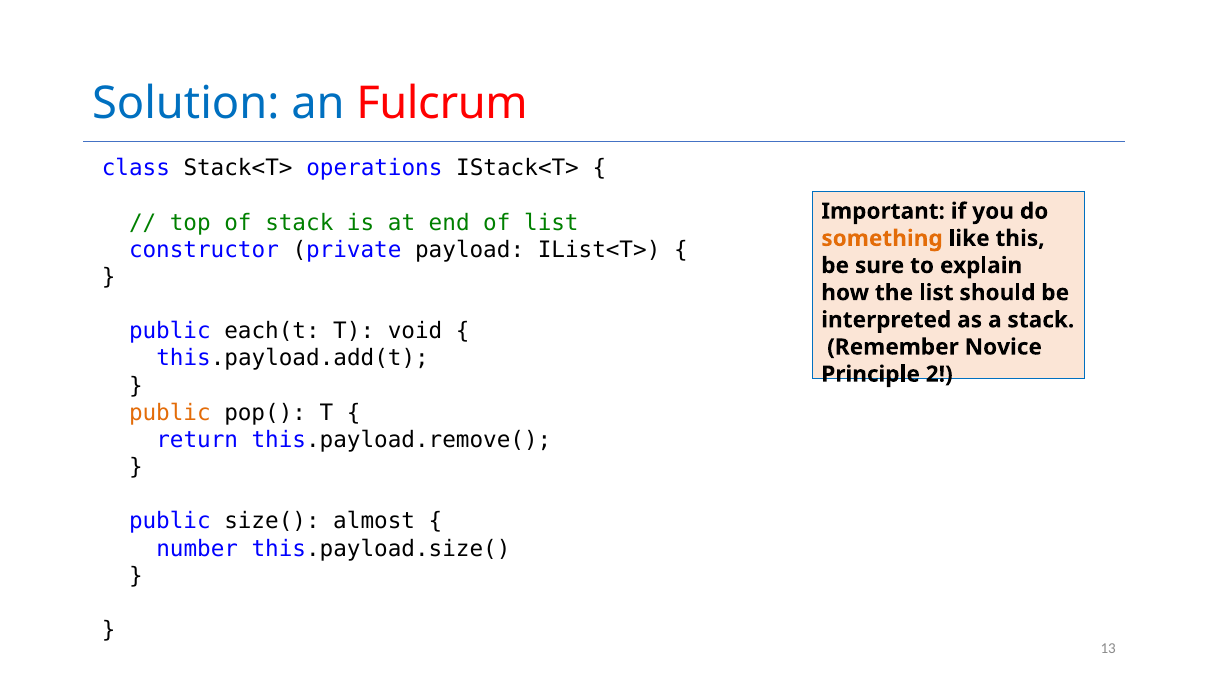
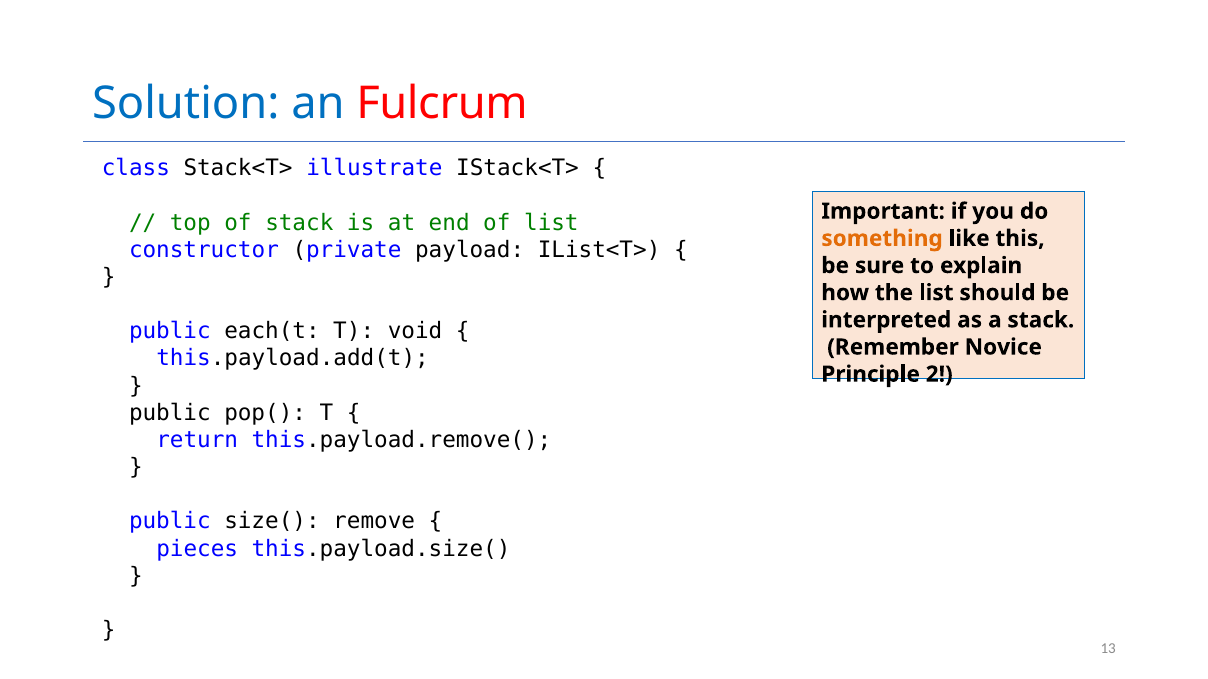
operations: operations -> illustrate
public at (170, 413) colour: orange -> black
almost: almost -> remove
number: number -> pieces
